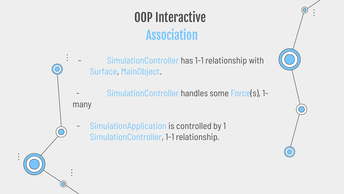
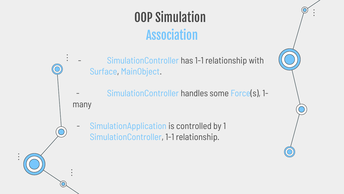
Interactive: Interactive -> Simulation
